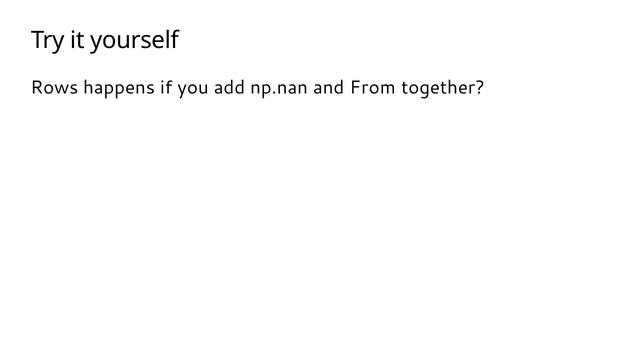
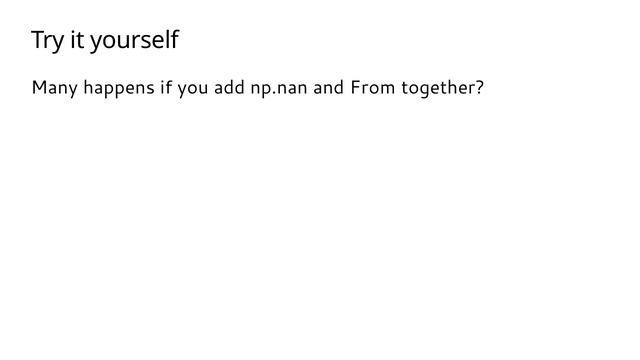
Rows: Rows -> Many
